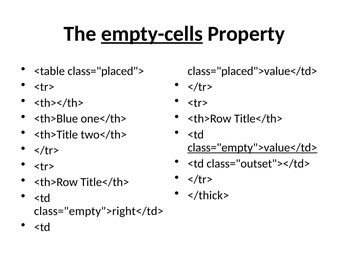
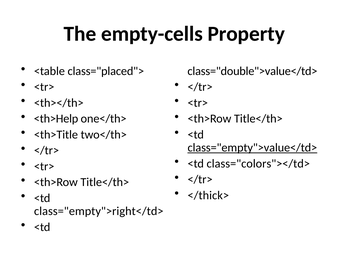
empty-cells underline: present -> none
class="placed">value</td>: class="placed">value</td> -> class="double">value</td>
<th>Blue: <th>Blue -> <th>Help
class="outset"></td>: class="outset"></td> -> class="colors"></td>
